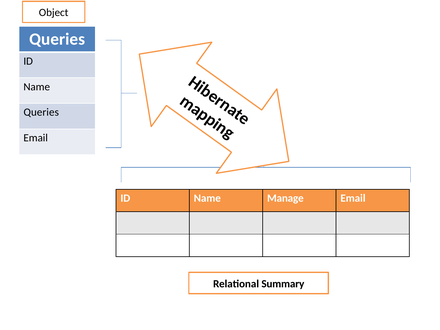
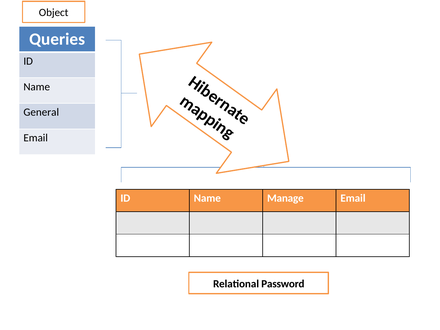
Queries at (41, 112): Queries -> General
Summary: Summary -> Password
